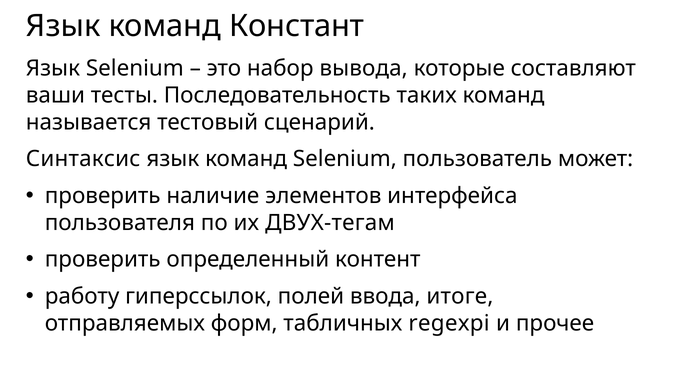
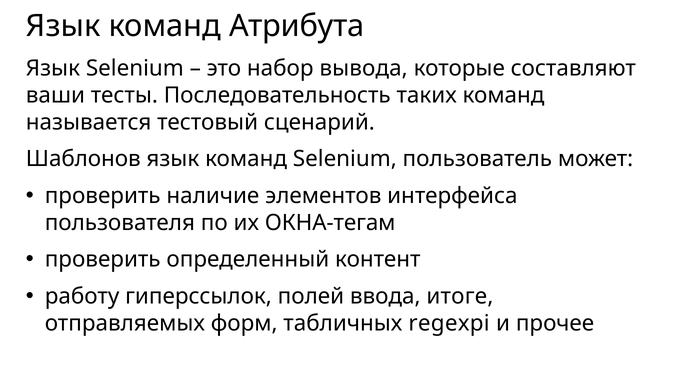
Констант: Констант -> Атрибута
Синтаксис: Синтаксис -> Шаблонов
ДВУХ-тегам: ДВУХ-тегам -> ОКНА-тегам
